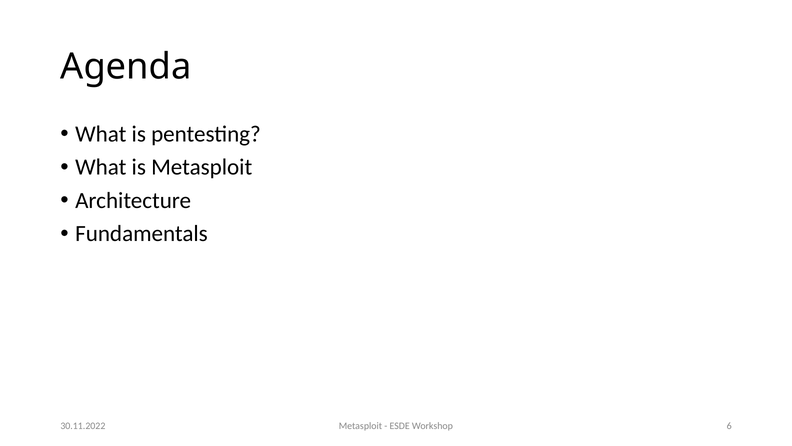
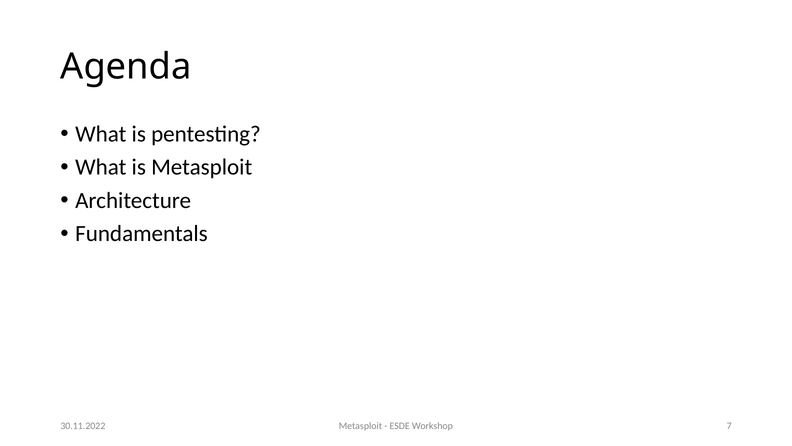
6: 6 -> 7
